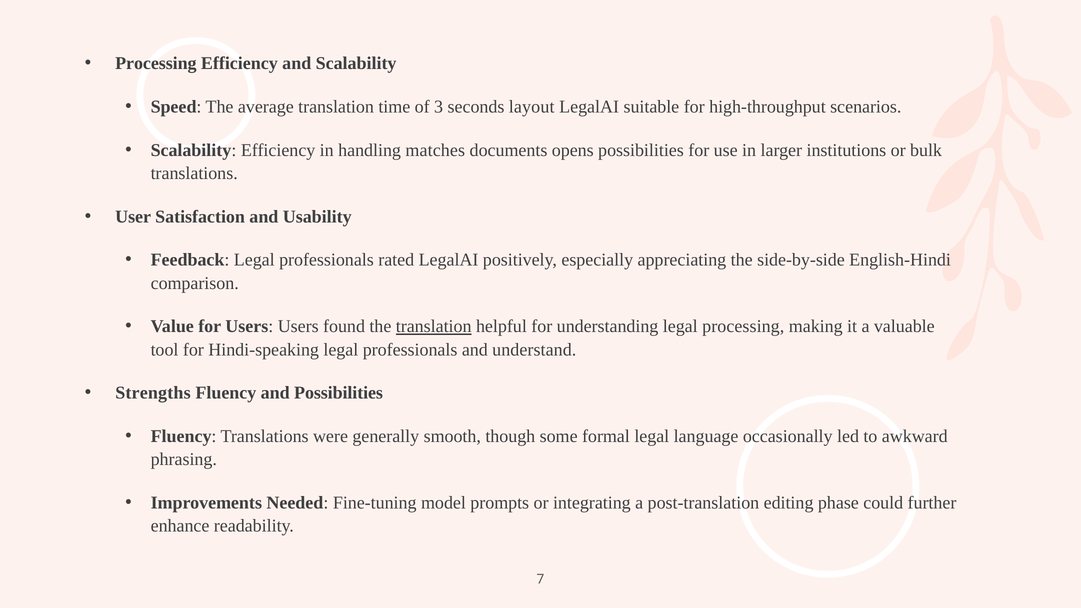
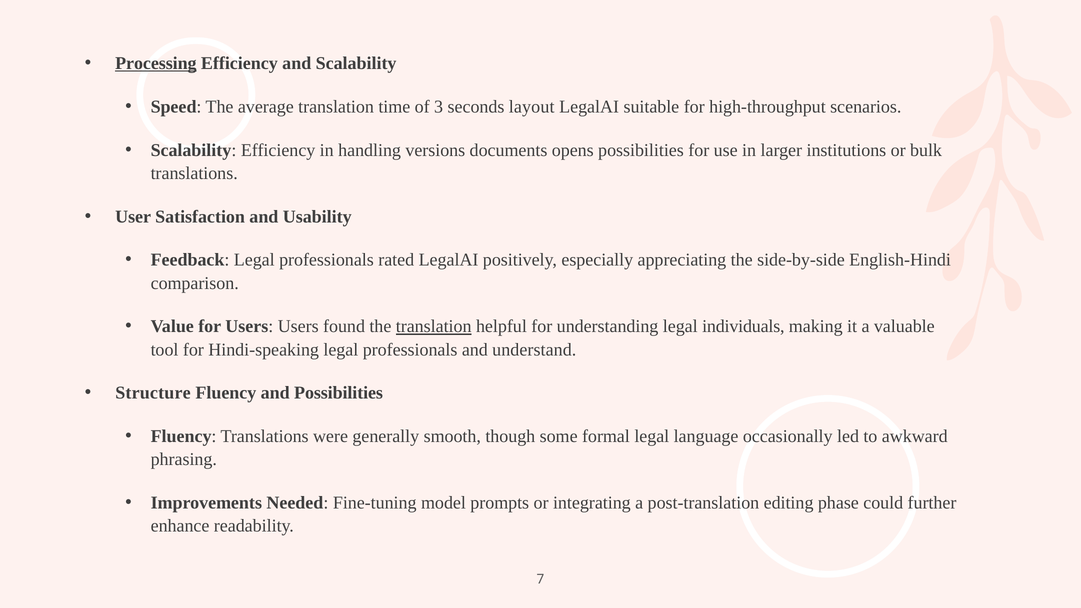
Processing at (156, 63) underline: none -> present
matches: matches -> versions
legal processing: processing -> individuals
Strengths: Strengths -> Structure
